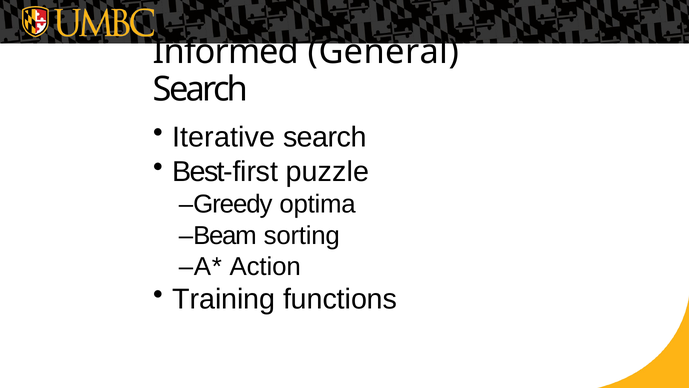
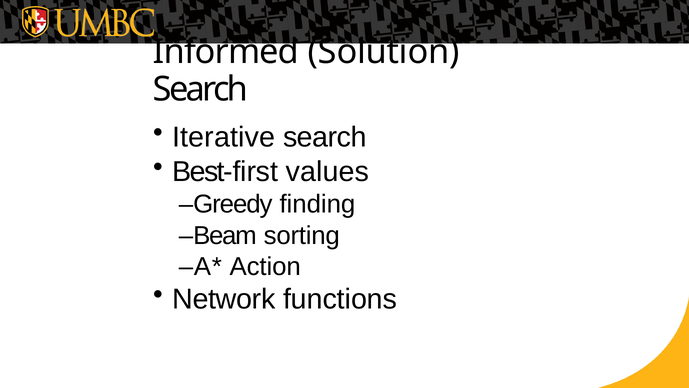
General: General -> Solution
puzzle: puzzle -> values
optima: optima -> finding
Training: Training -> Network
